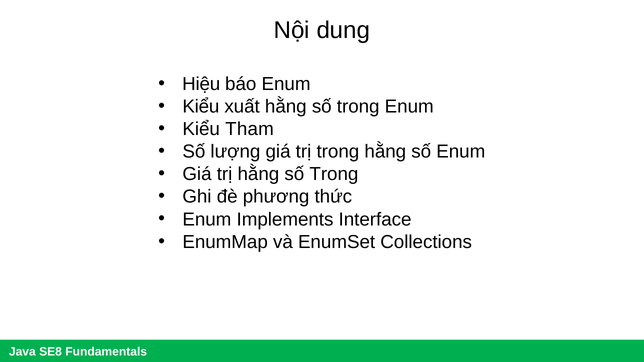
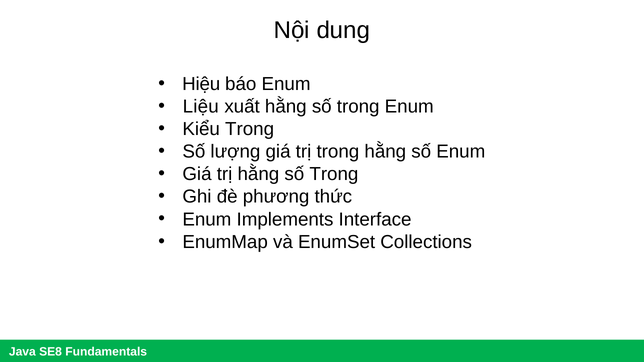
Kiểu at (201, 107): Kiểu -> Liệu
Kiểu Tham: Tham -> Trong
